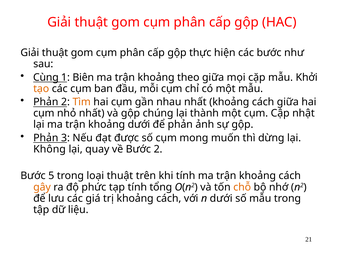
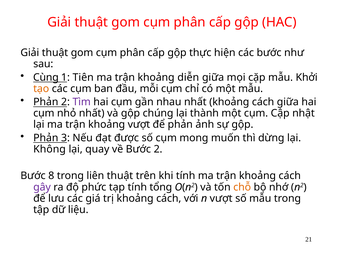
Biên: Biên -> Tiên
theo: theo -> diễn
Tìm colour: orange -> purple
khoảng dưới: dưới -> vượt
5: 5 -> 8
loại: loại -> liên
gây colour: orange -> purple
n dưới: dưới -> vượt
